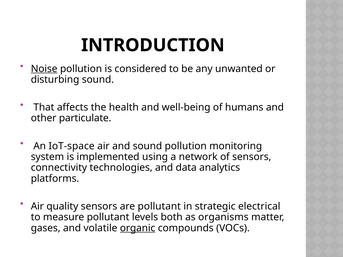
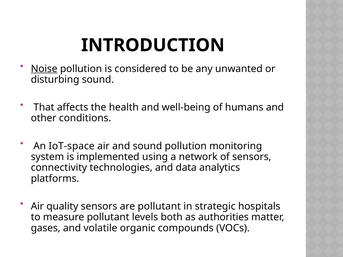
particulate: particulate -> conditions
electrical: electrical -> hospitals
organisms: organisms -> authorities
organic underline: present -> none
